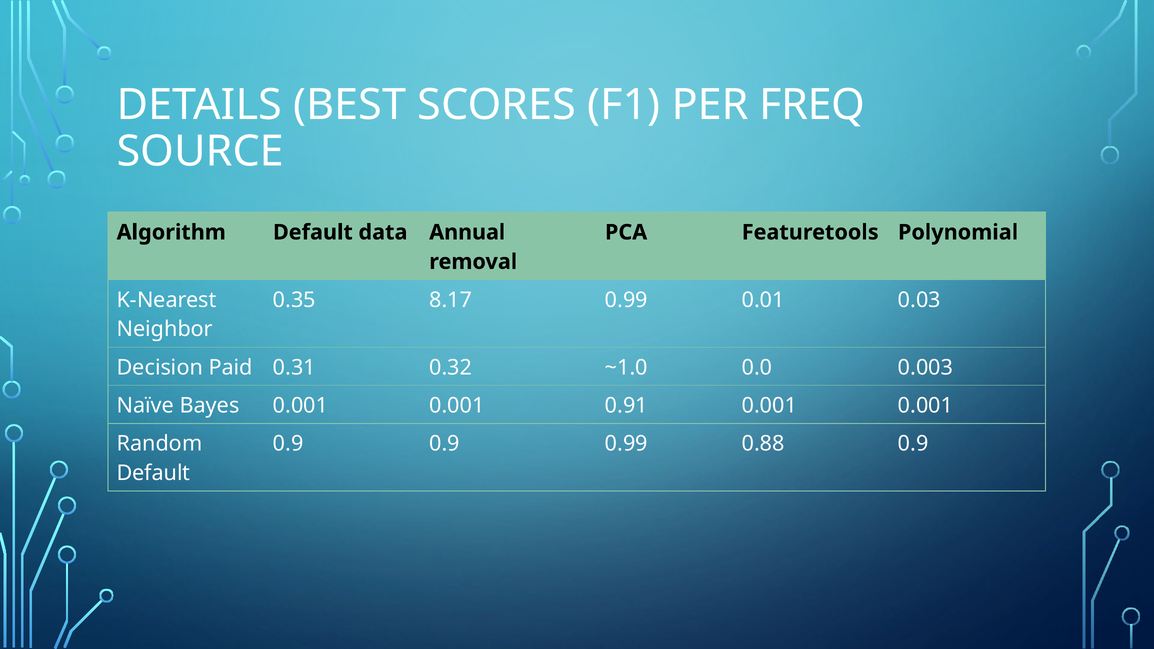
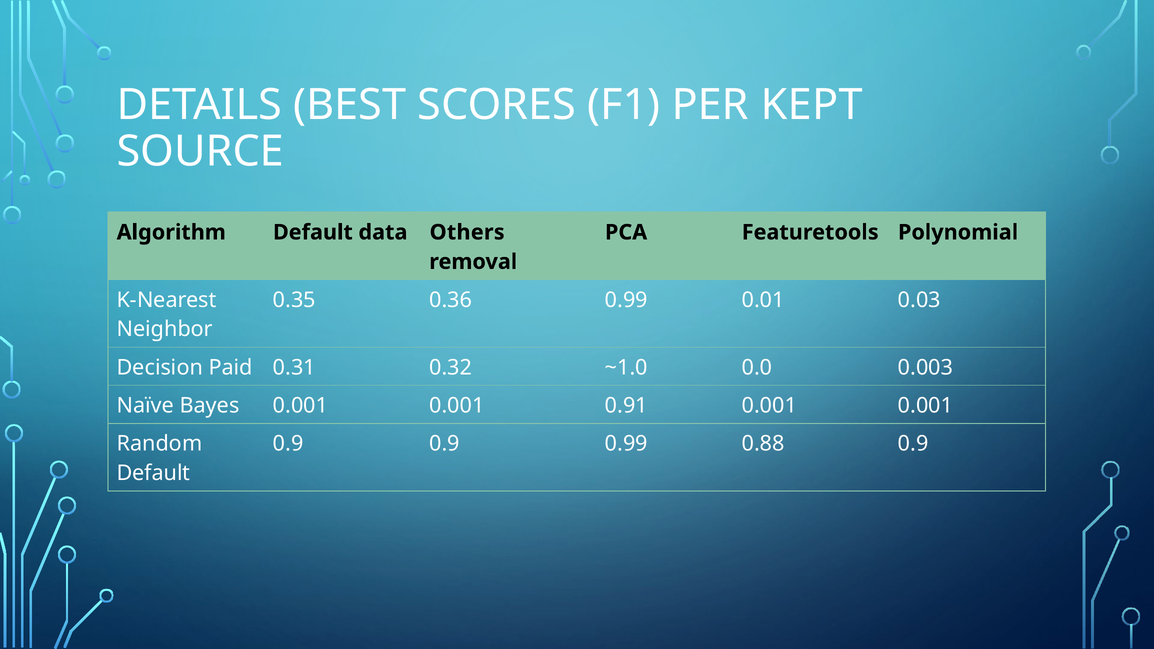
FREQ: FREQ -> KEPT
Annual: Annual -> Others
8.17: 8.17 -> 0.36
